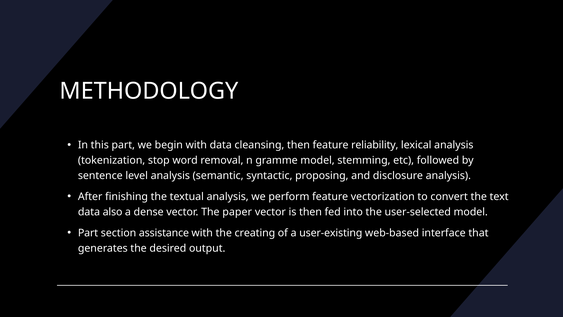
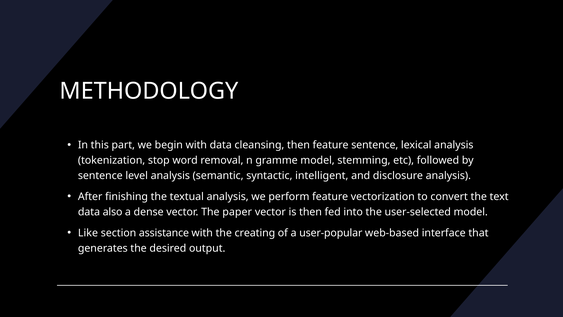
feature reliability: reliability -> sentence
proposing: proposing -> intelligent
Part at (88, 233): Part -> Like
user-existing: user-existing -> user-popular
